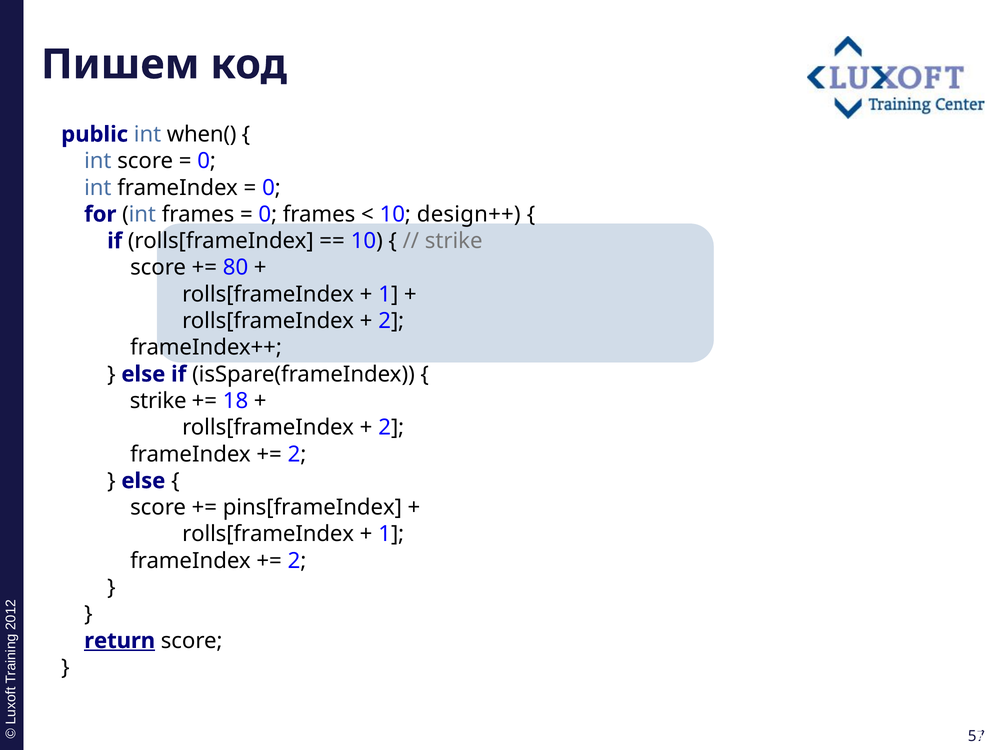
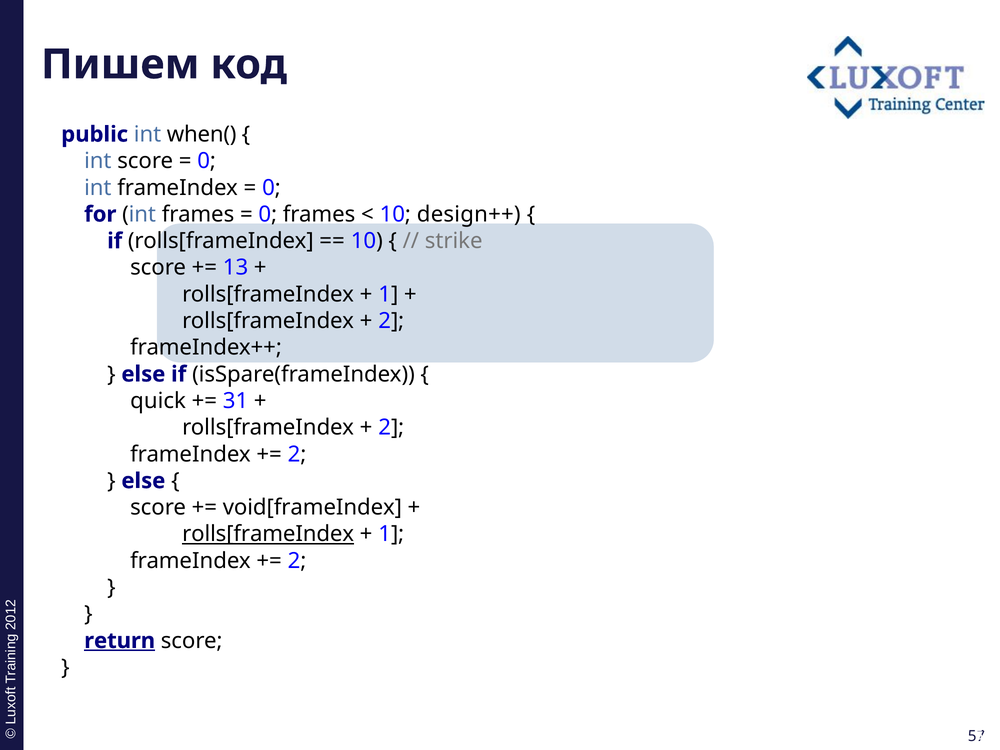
80: 80 -> 13
strike at (158, 401): strike -> quick
18: 18 -> 31
pins[frameIndex: pins[frameIndex -> void[frameIndex
rolls[frameIndex at (268, 534) underline: none -> present
